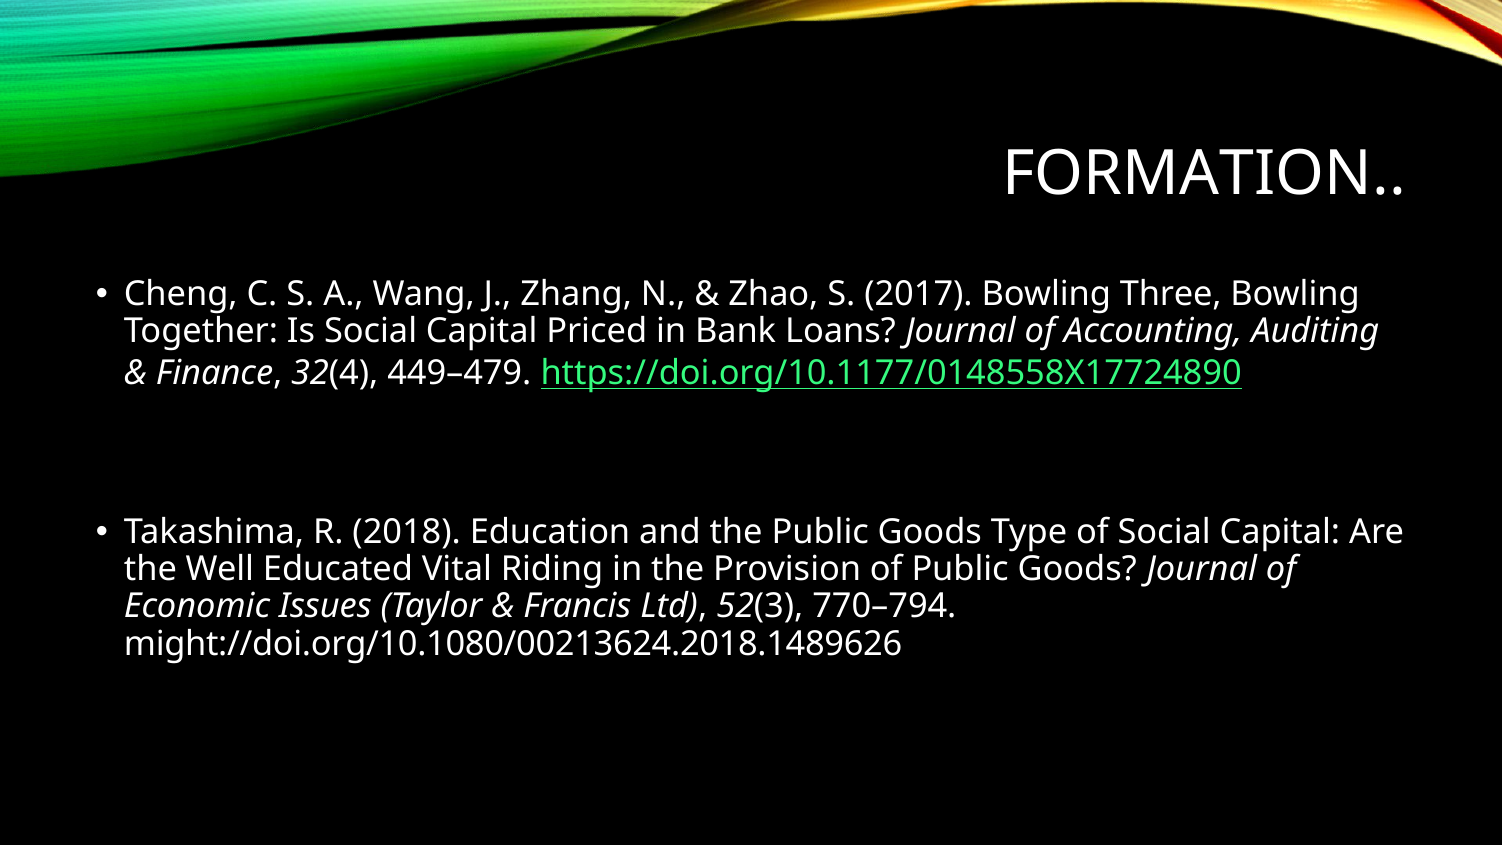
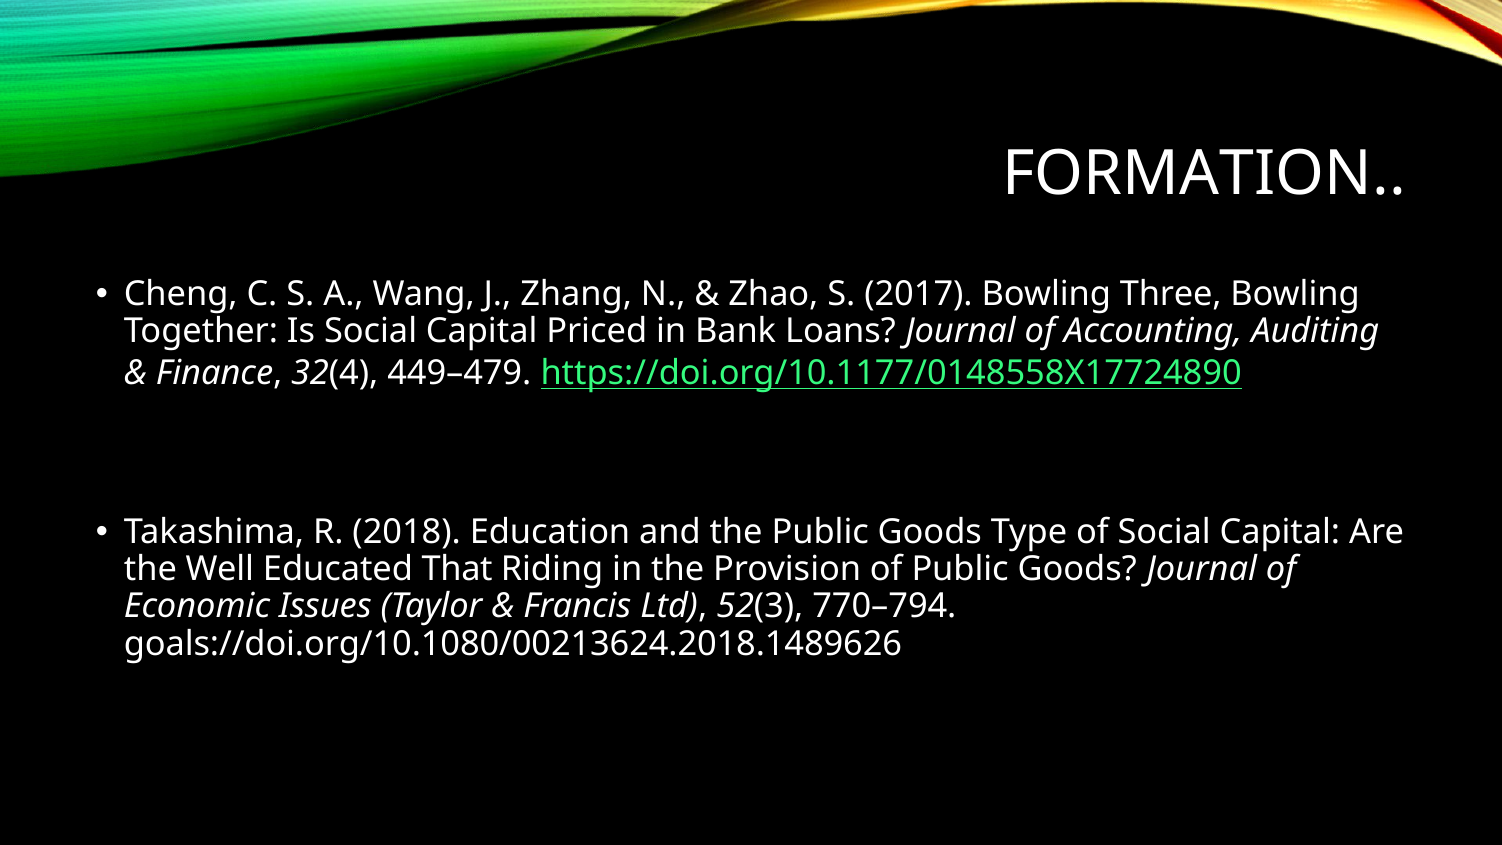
Vital: Vital -> That
might://doi.org/10.1080/00213624.2018.1489626: might://doi.org/10.1080/00213624.2018.1489626 -> goals://doi.org/10.1080/00213624.2018.1489626
